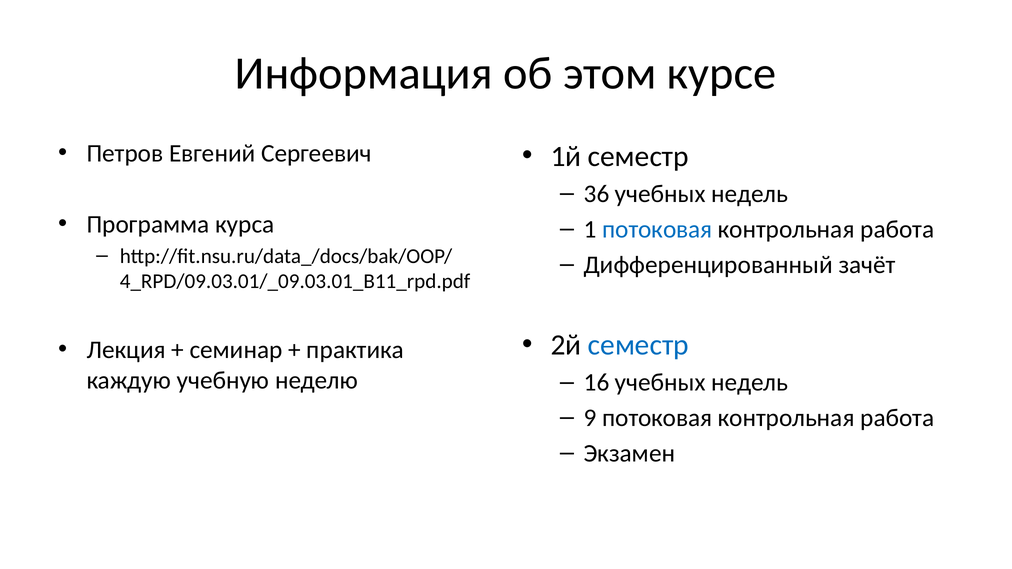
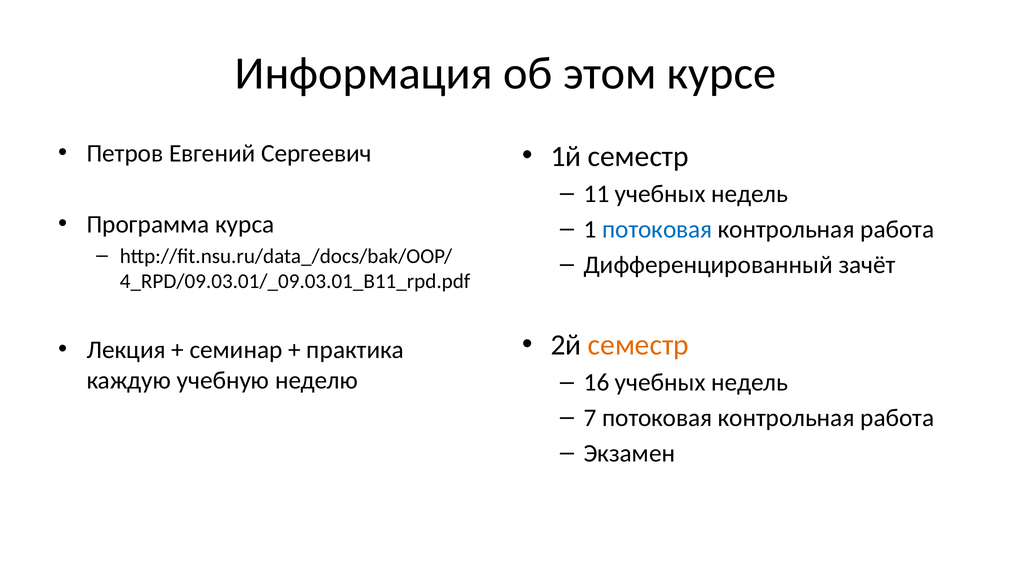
36: 36 -> 11
семестр at (638, 345) colour: blue -> orange
9: 9 -> 7
